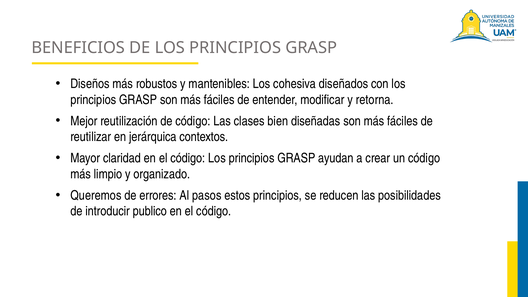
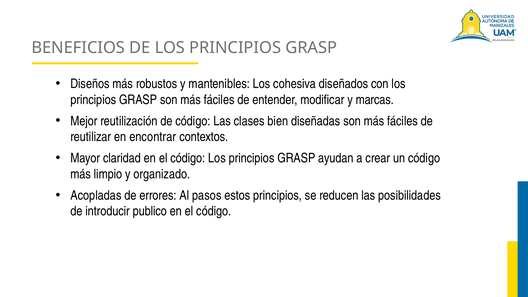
retorna: retorna -> marcas
jerárquica: jerárquica -> encontrar
Queremos: Queremos -> Acopladas
